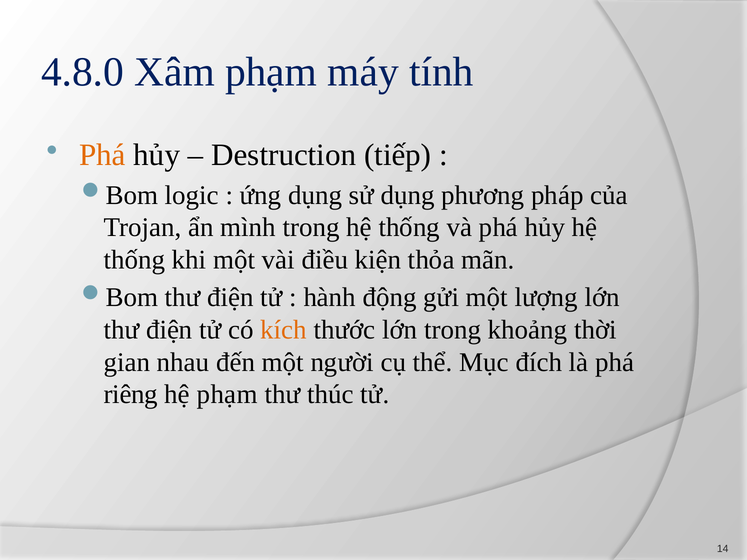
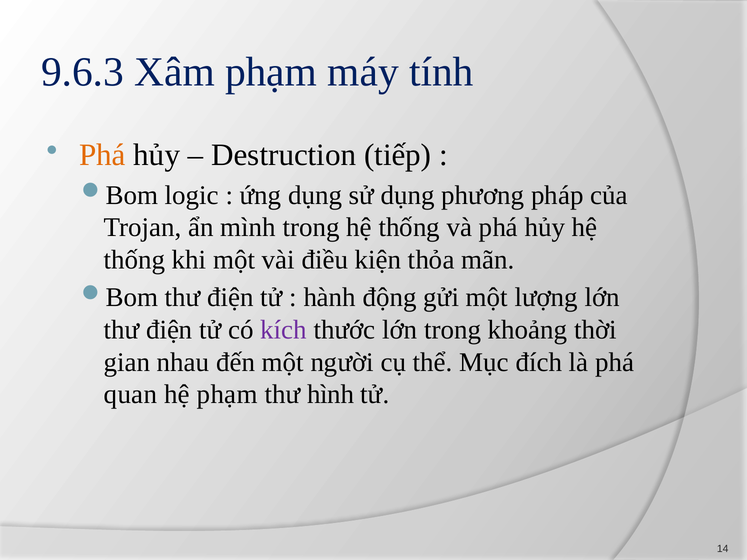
4.8.0: 4.8.0 -> 9.6.3
kích colour: orange -> purple
riêng: riêng -> quan
thúc: thúc -> hình
